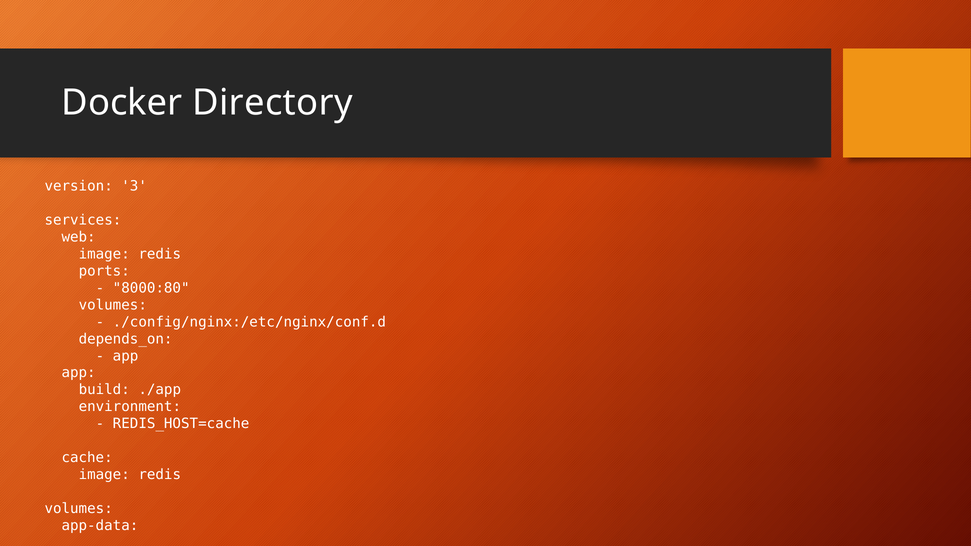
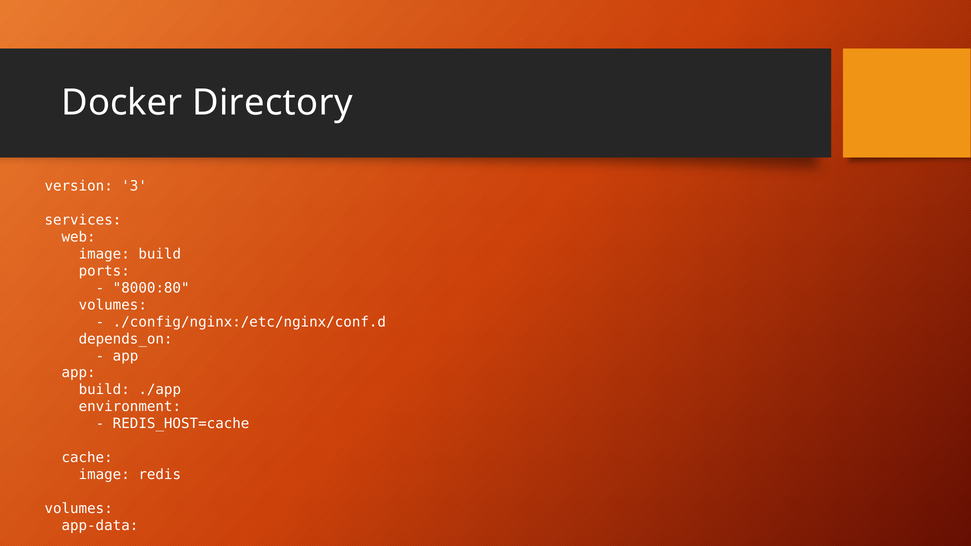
redis at (160, 254): redis -> build
